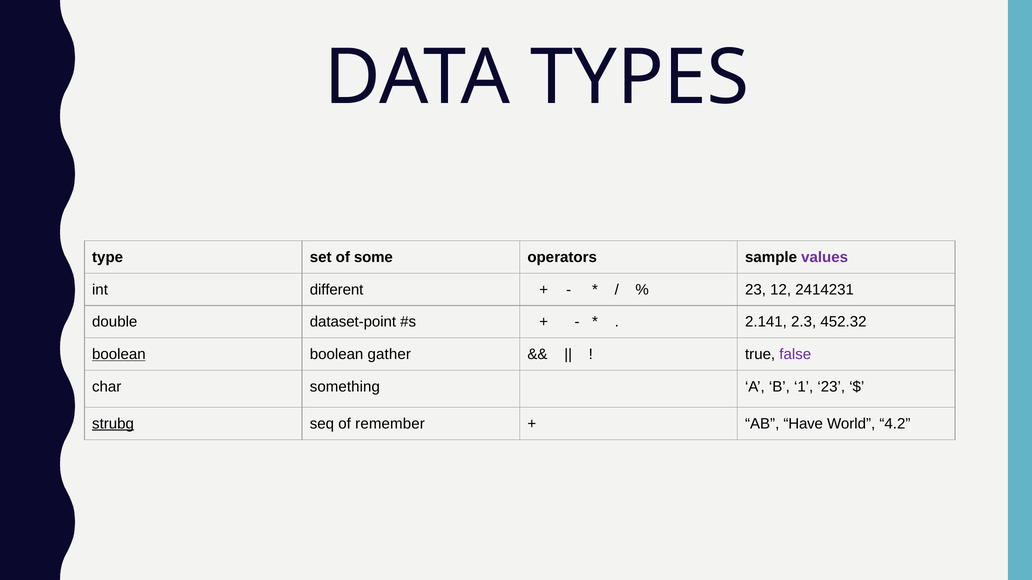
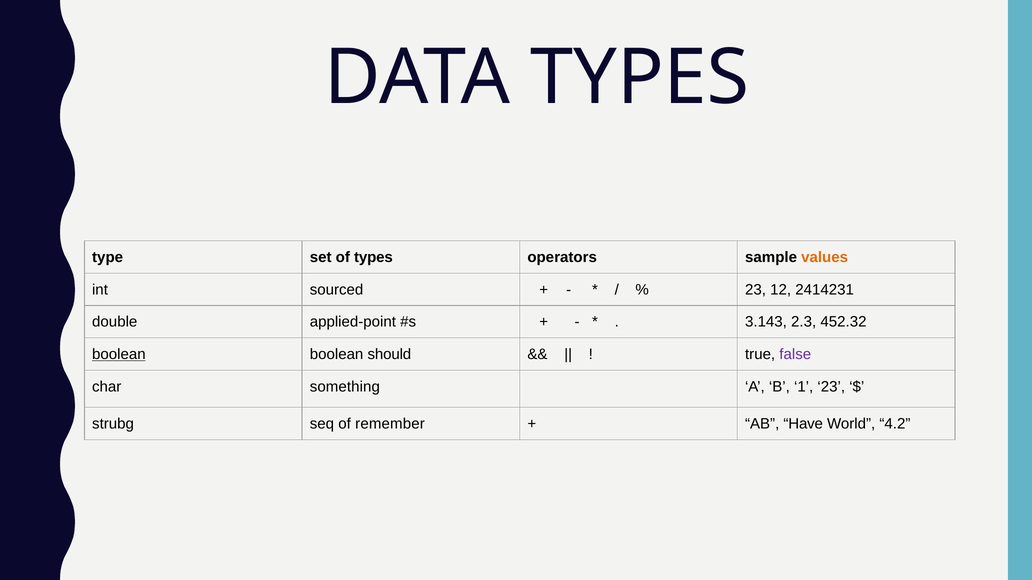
of some: some -> types
values colour: purple -> orange
different: different -> sourced
dataset-point: dataset-point -> applied-point
2.141: 2.141 -> 3.143
gather: gather -> should
strubg underline: present -> none
